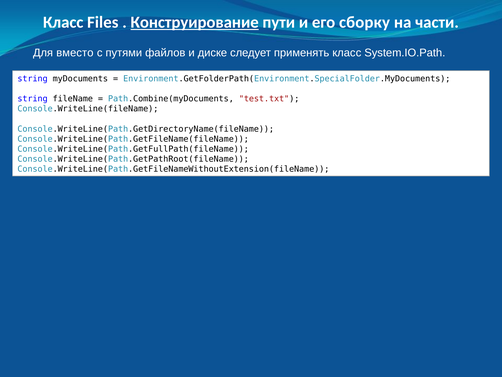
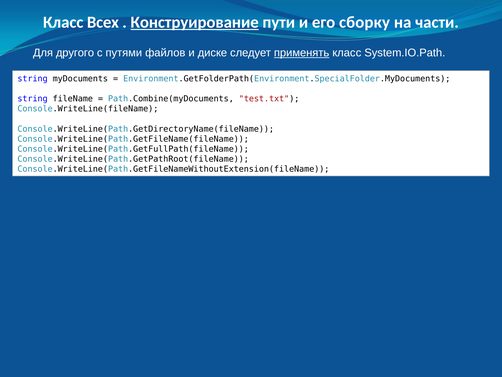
Files: Files -> Всех
вместо: вместо -> другого
применять underline: none -> present
